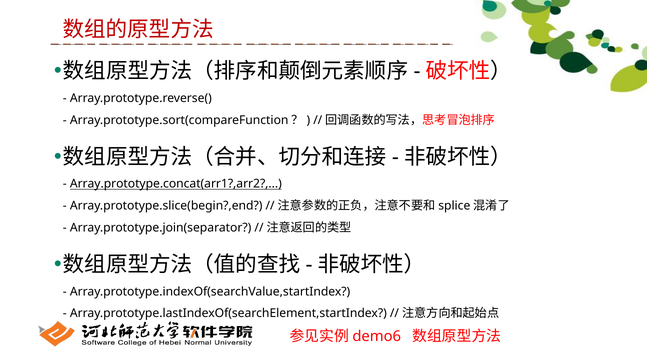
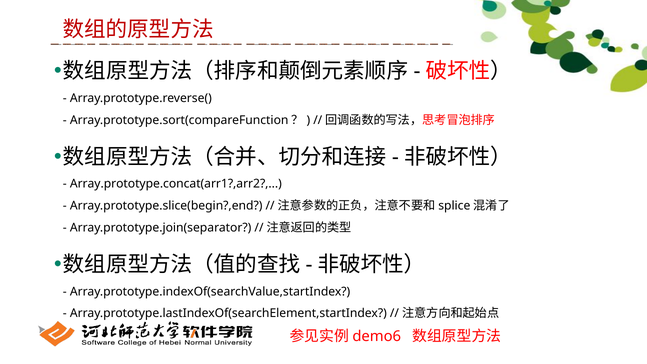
Array.prototype.concat(arr1?,arr2 underline: present -> none
